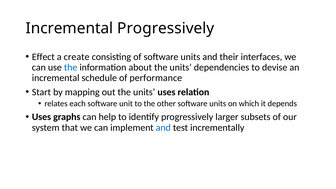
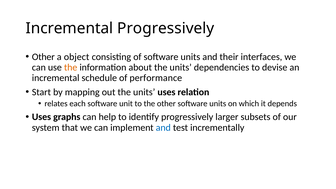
Effect at (43, 57): Effect -> Other
create: create -> object
the at (71, 67) colour: blue -> orange
